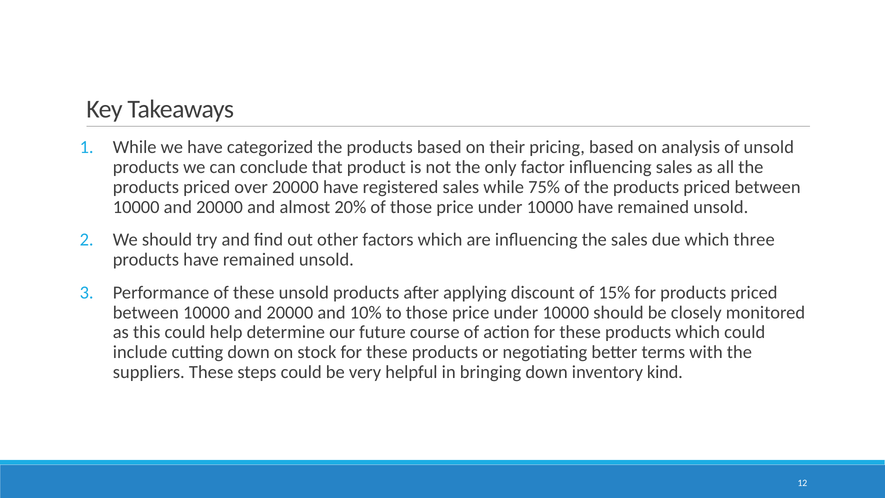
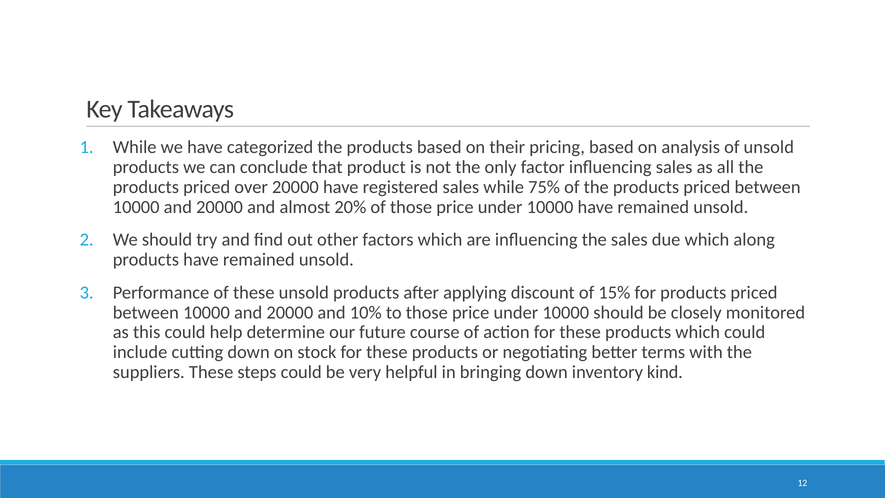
three: three -> along
